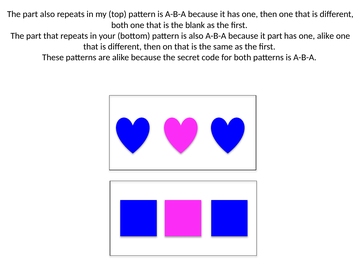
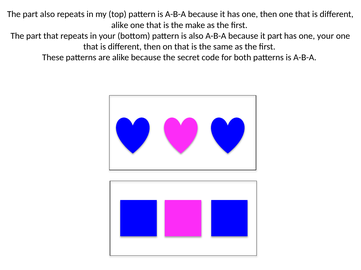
both at (120, 25): both -> alike
blank: blank -> make
one alike: alike -> your
